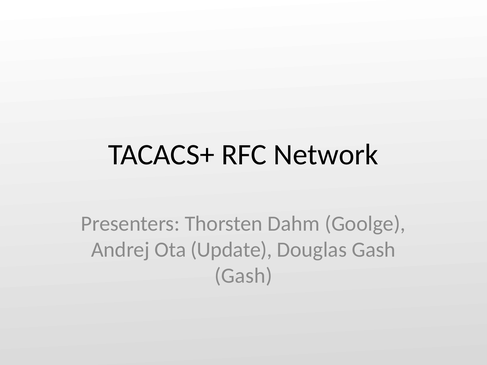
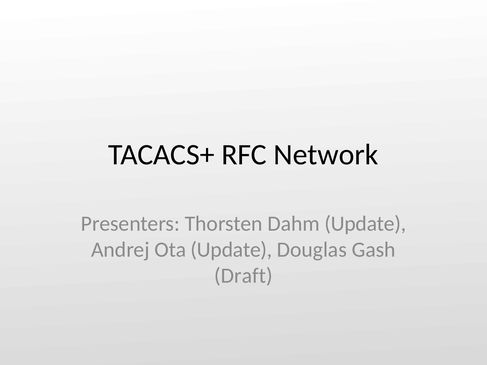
Dahm Goolge: Goolge -> Update
Gash at (243, 276): Gash -> Draft
